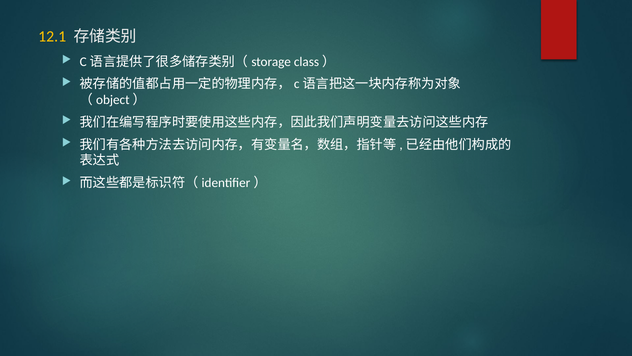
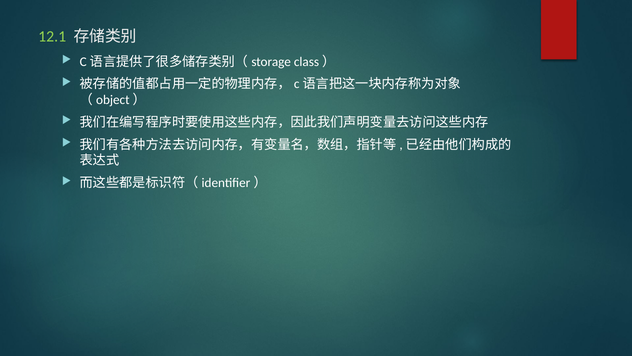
12.1 colour: yellow -> light green
